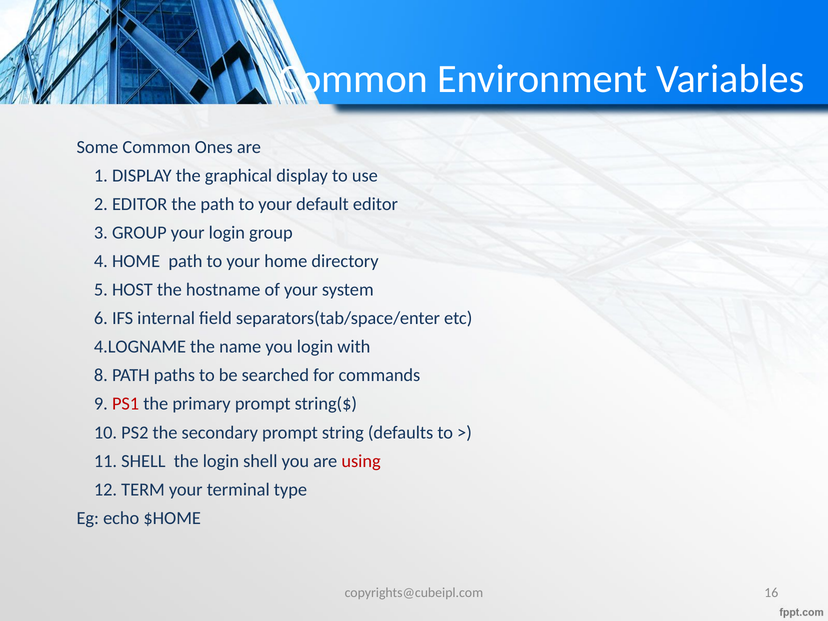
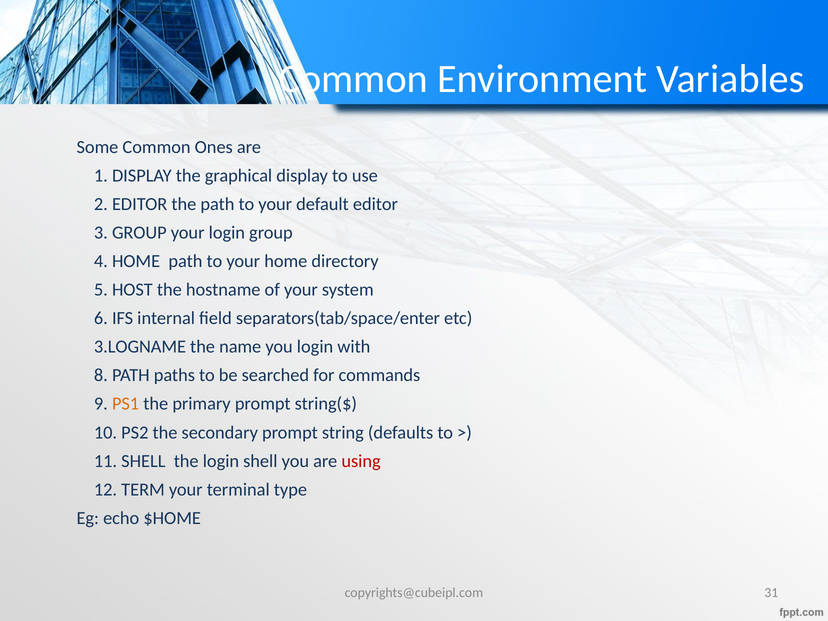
4.LOGNAME: 4.LOGNAME -> 3.LOGNAME
PS1 colour: red -> orange
16: 16 -> 31
